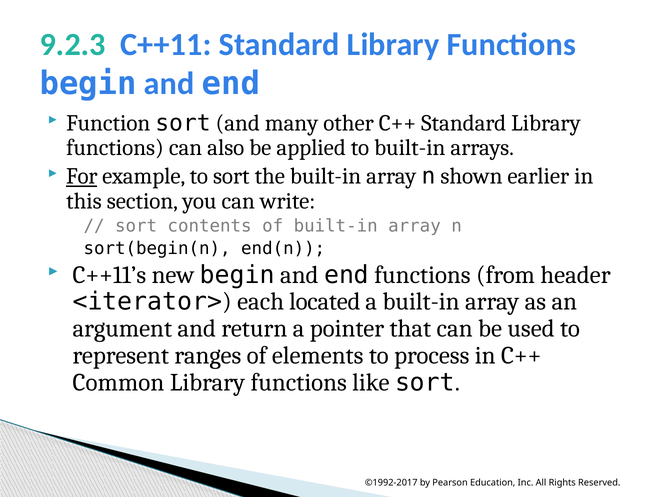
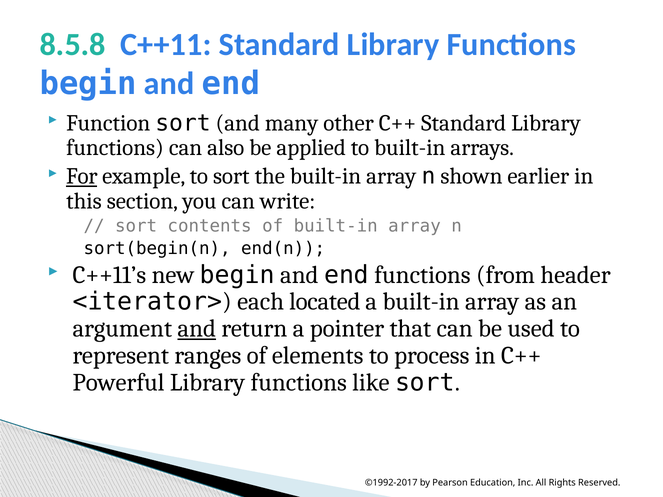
9.2.3: 9.2.3 -> 8.5.8
and at (197, 329) underline: none -> present
Common: Common -> Powerful
